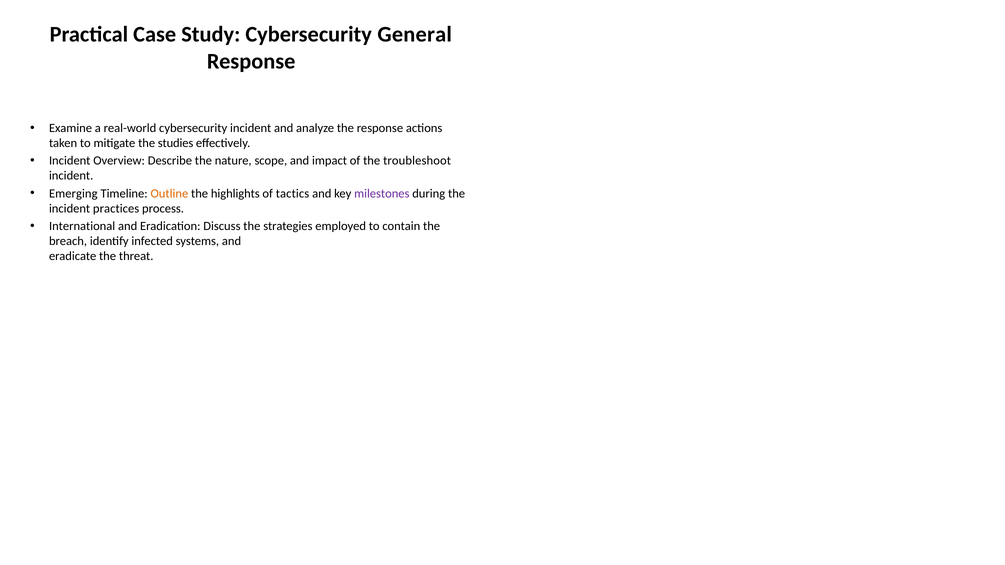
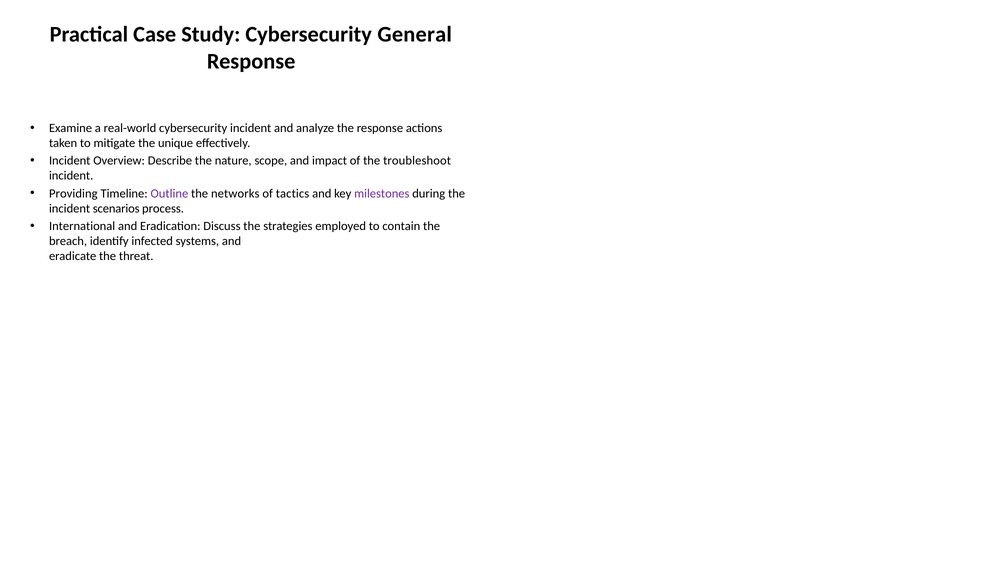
studies: studies -> unique
Emerging: Emerging -> Providing
Outline colour: orange -> purple
highlights: highlights -> networks
practices: practices -> scenarios
